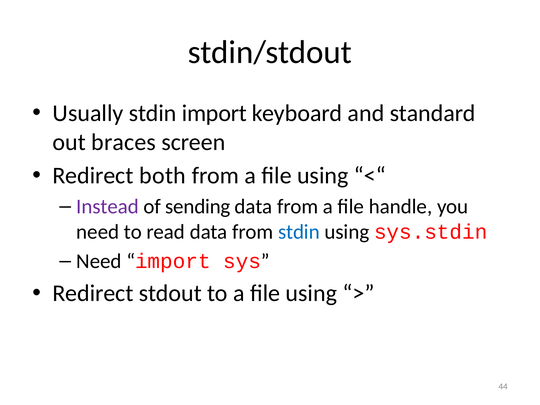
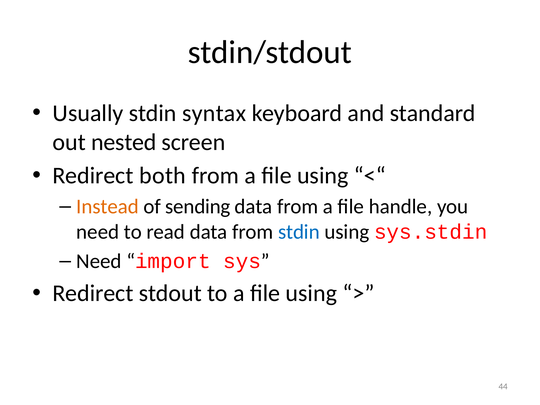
stdin import: import -> syntax
braces: braces -> nested
Instead colour: purple -> orange
